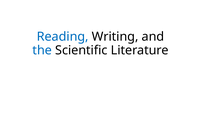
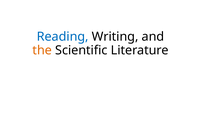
the colour: blue -> orange
